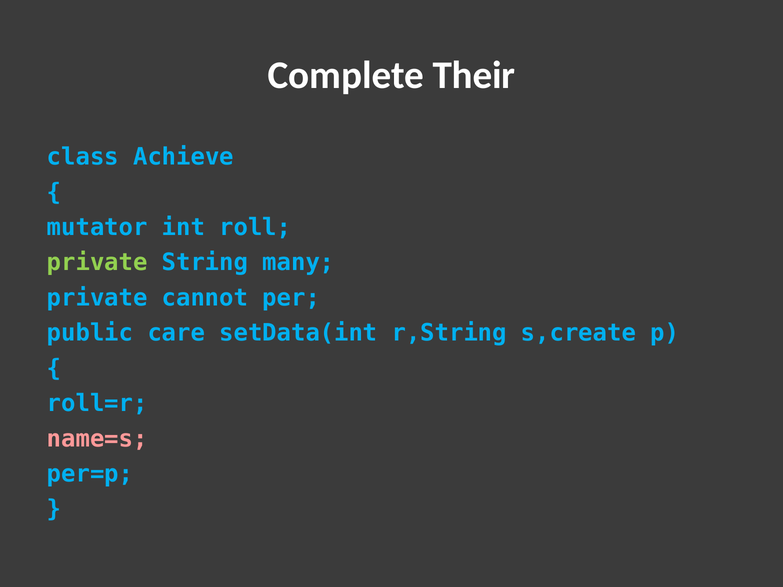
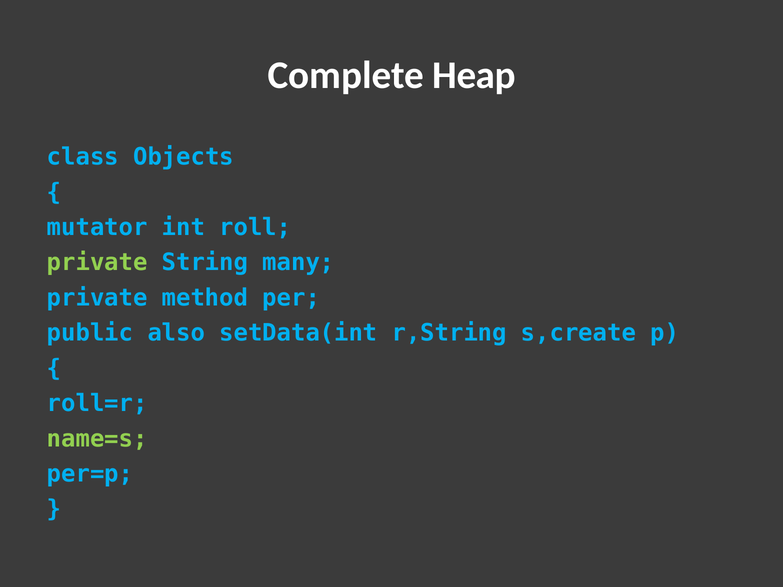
Their: Their -> Heap
Achieve: Achieve -> Objects
cannot: cannot -> method
care: care -> also
name=s colour: pink -> light green
